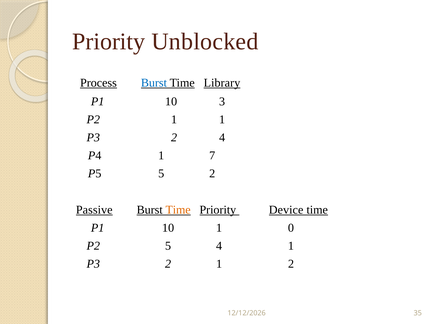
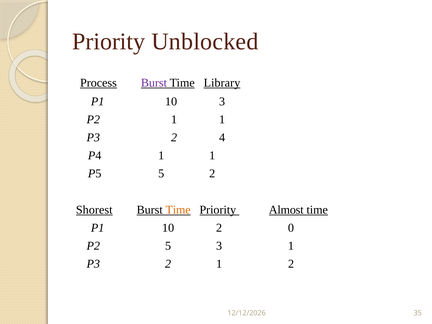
Burst at (154, 83) colour: blue -> purple
P4 1 7: 7 -> 1
Passive: Passive -> Shorest
Device: Device -> Almost
10 1: 1 -> 2
5 4: 4 -> 3
